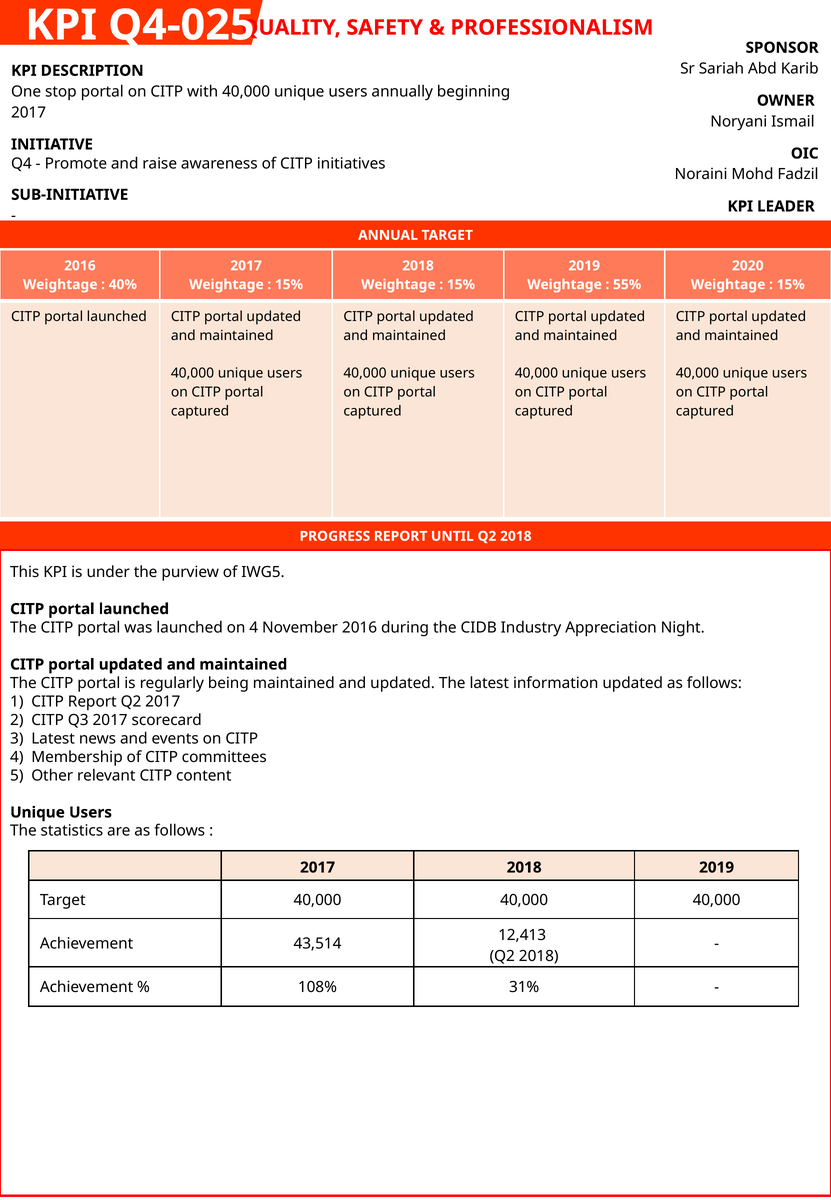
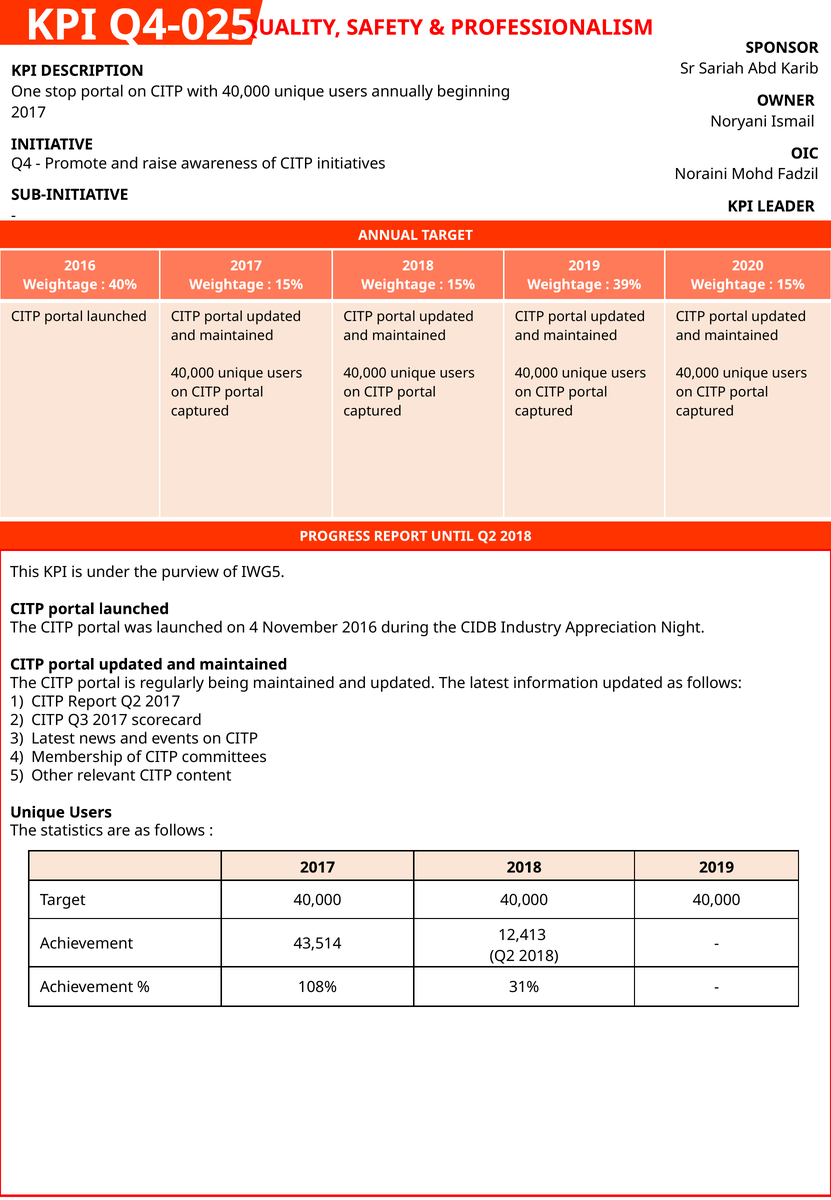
55%: 55% -> 39%
